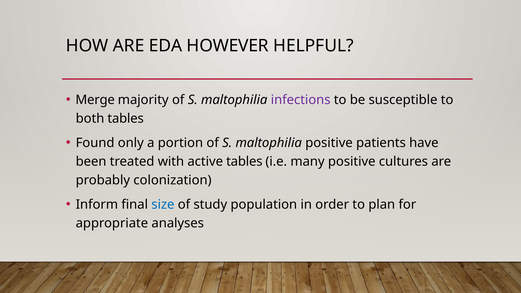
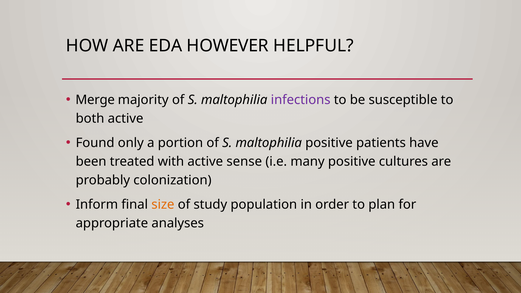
both tables: tables -> active
active tables: tables -> sense
size colour: blue -> orange
